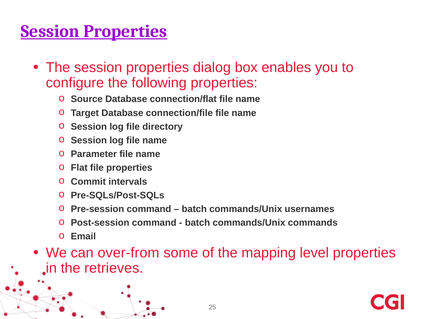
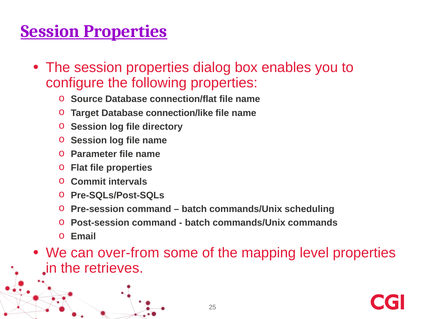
connection/file: connection/file -> connection/like
usernames: usernames -> scheduling
